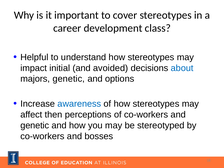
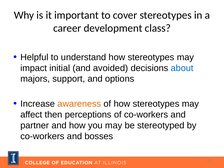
majors genetic: genetic -> support
awareness colour: blue -> orange
genetic at (35, 125): genetic -> partner
